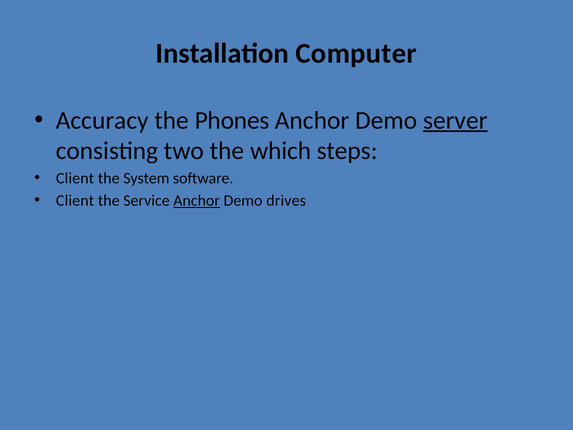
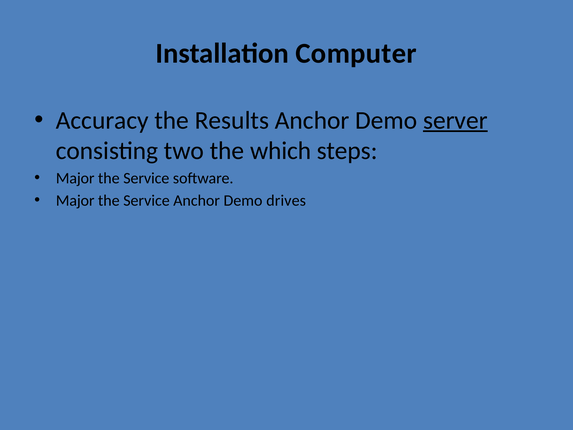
Phones: Phones -> Results
Client at (75, 178): Client -> Major
System at (146, 178): System -> Service
Client at (75, 200): Client -> Major
Anchor at (197, 200) underline: present -> none
